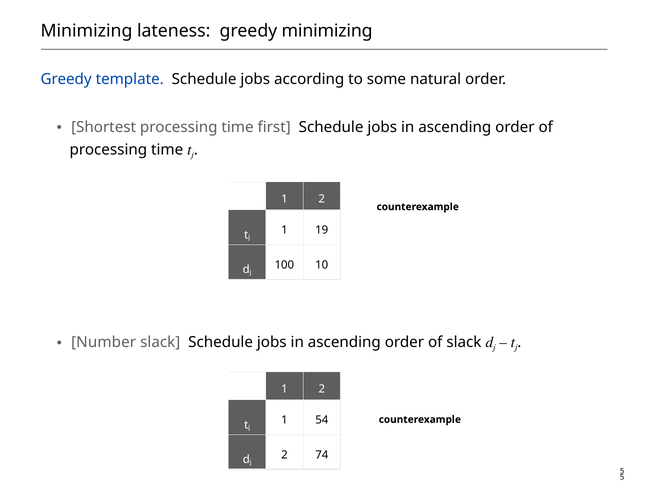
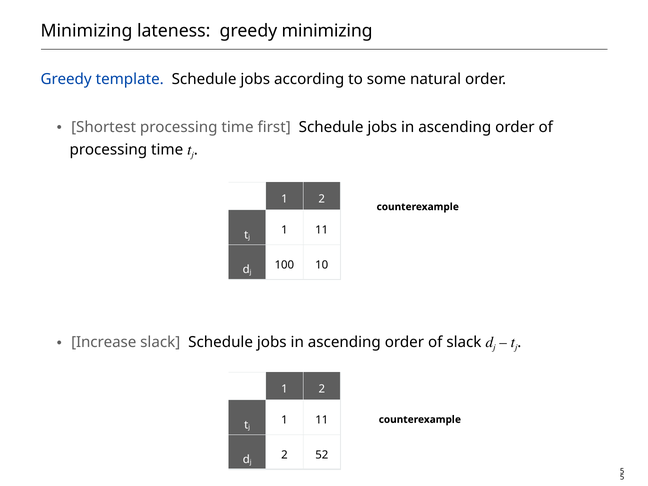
19 at (322, 230): 19 -> 11
Number: Number -> Increase
54 at (322, 420): 54 -> 11
74: 74 -> 52
